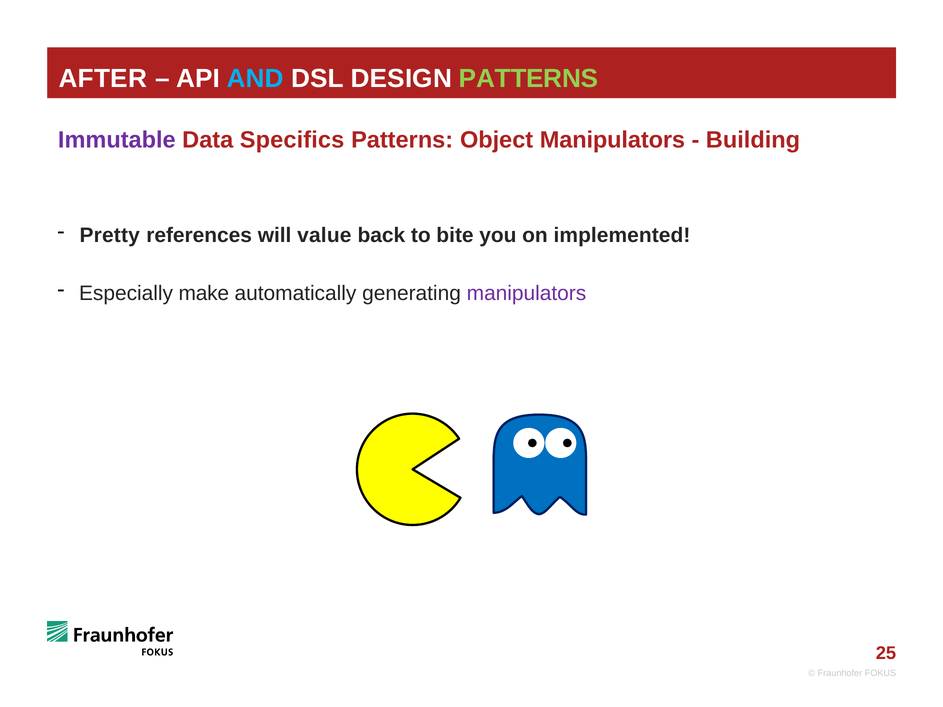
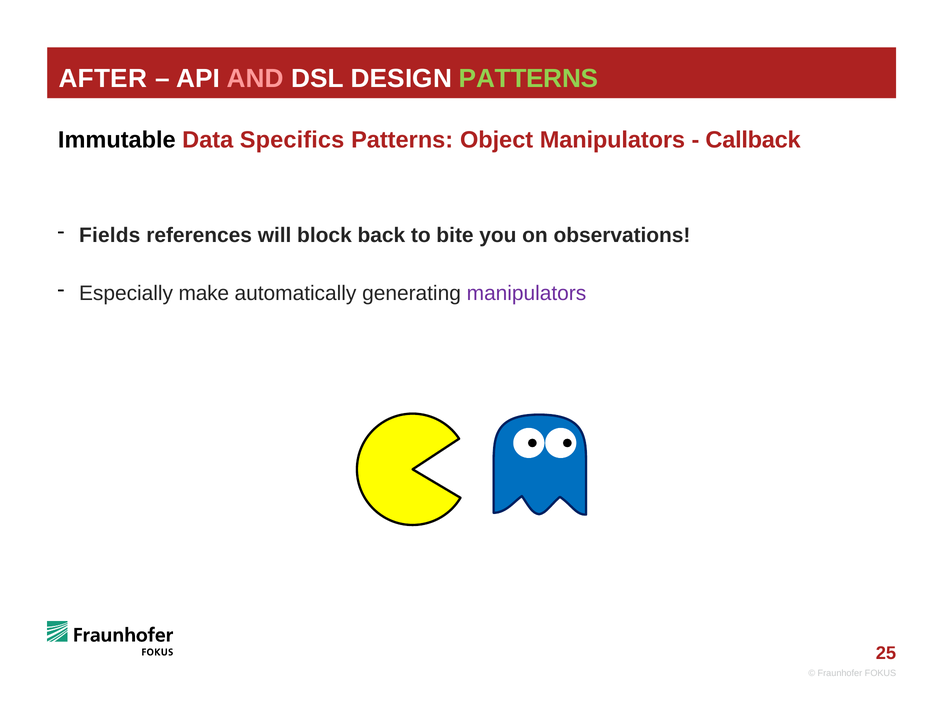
AND colour: light blue -> pink
Immutable colour: purple -> black
Building: Building -> Callback
Pretty: Pretty -> Fields
value: value -> block
implemented: implemented -> observations
